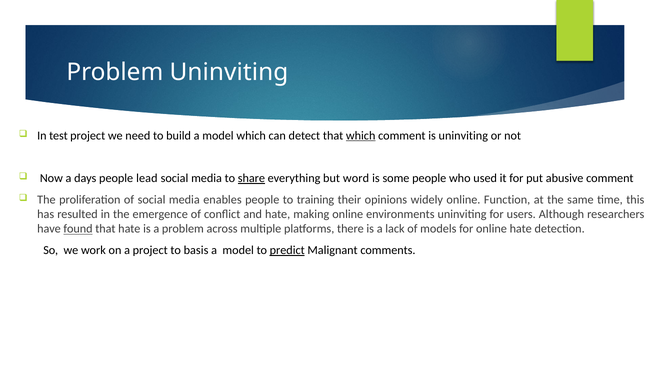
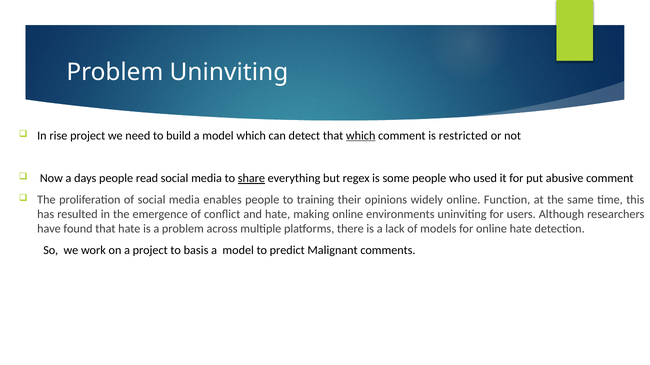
test: test -> rise
is uninviting: uninviting -> restricted
lead: lead -> read
word: word -> regex
found underline: present -> none
predict underline: present -> none
